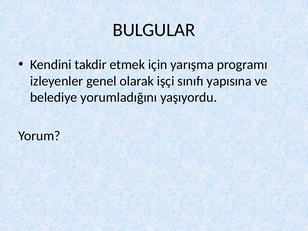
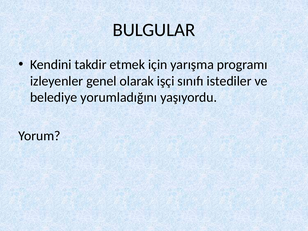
yapısına: yapısına -> istediler
